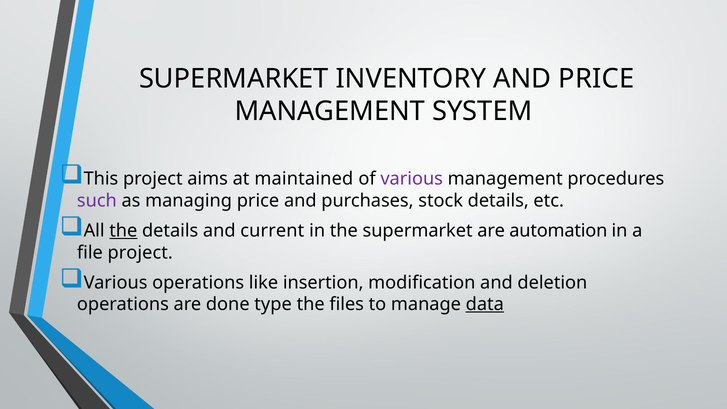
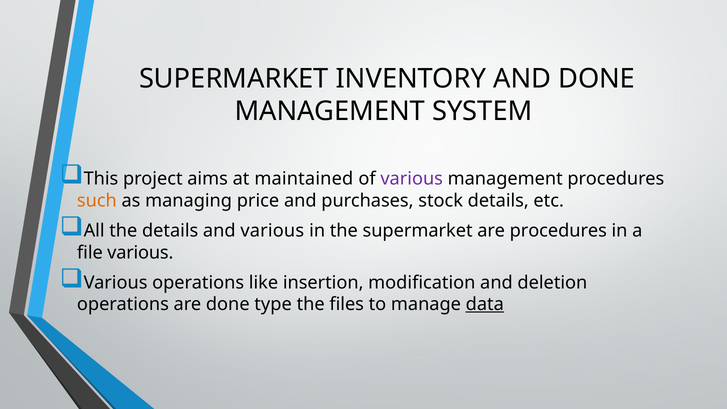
AND PRICE: PRICE -> DONE
such colour: purple -> orange
the at (123, 231) underline: present -> none
and current: current -> various
are automation: automation -> procedures
file project: project -> various
